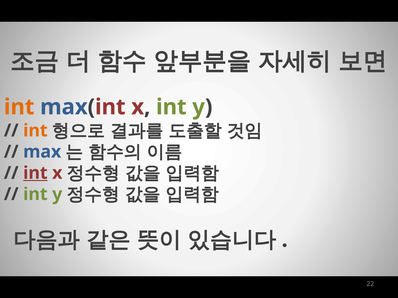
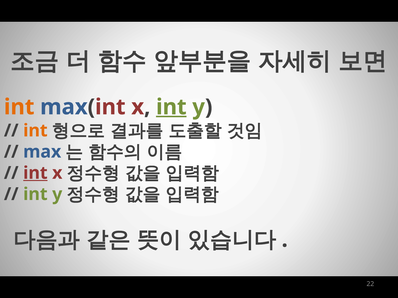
int at (171, 107) underline: none -> present
